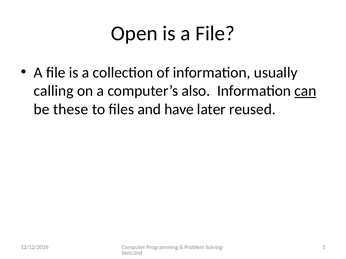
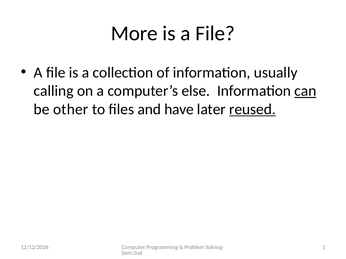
Open: Open -> More
also: also -> else
these: these -> other
reused underline: none -> present
